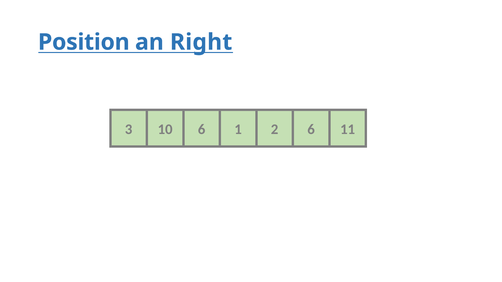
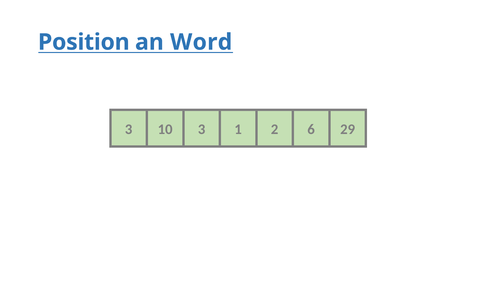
Right: Right -> Word
10 6: 6 -> 3
11: 11 -> 29
